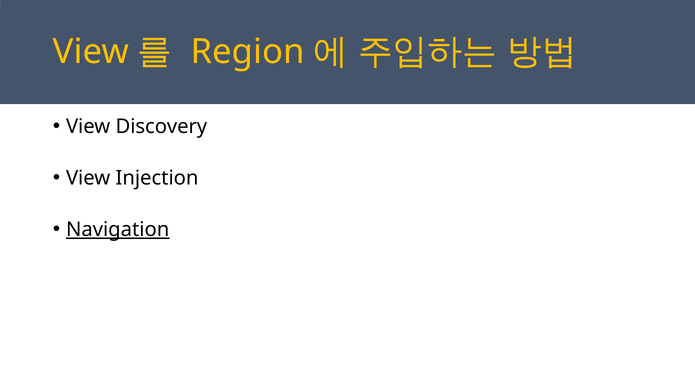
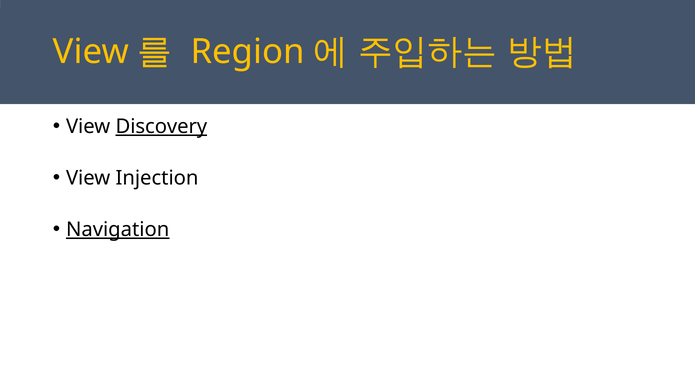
Discovery underline: none -> present
